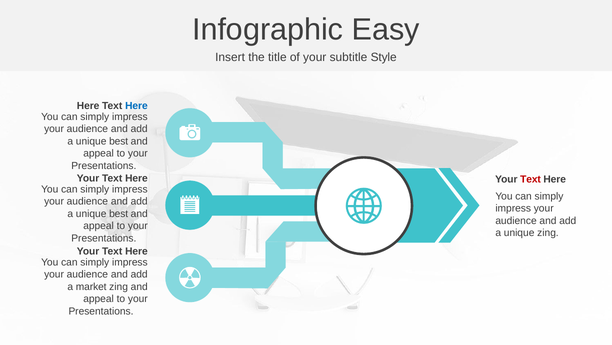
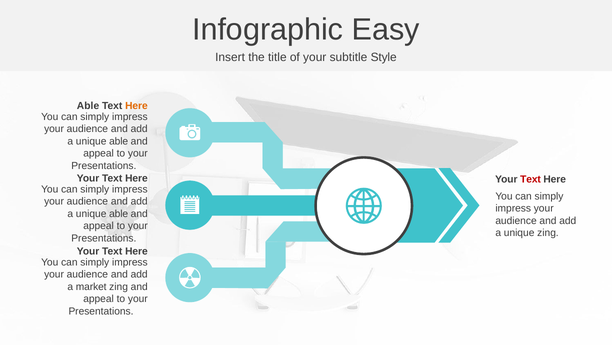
Here at (88, 106): Here -> Able
Here at (136, 106) colour: blue -> orange
best at (119, 141): best -> able
best at (119, 213): best -> able
